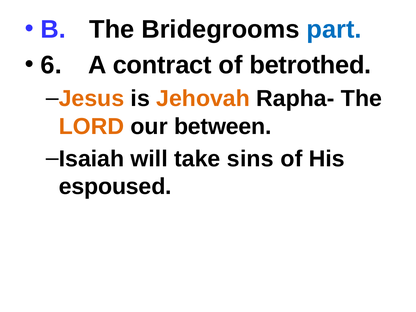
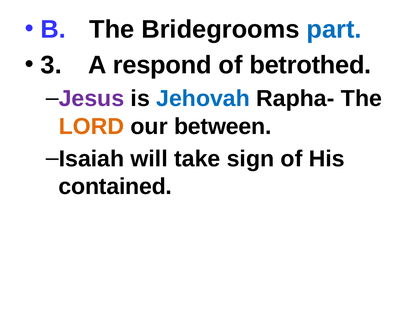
6: 6 -> 3
contract: contract -> respond
Jesus colour: orange -> purple
Jehovah colour: orange -> blue
sins: sins -> sign
espoused: espoused -> contained
